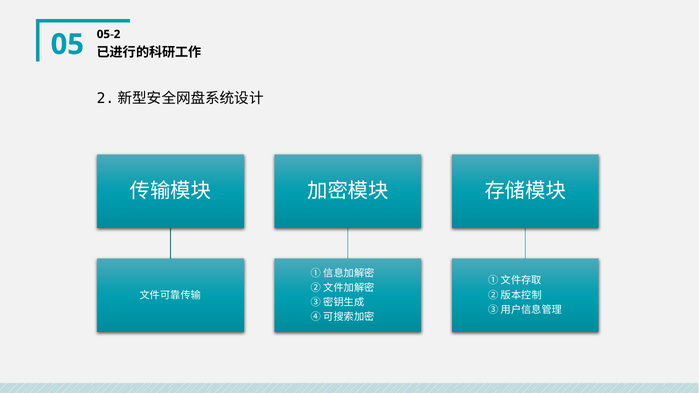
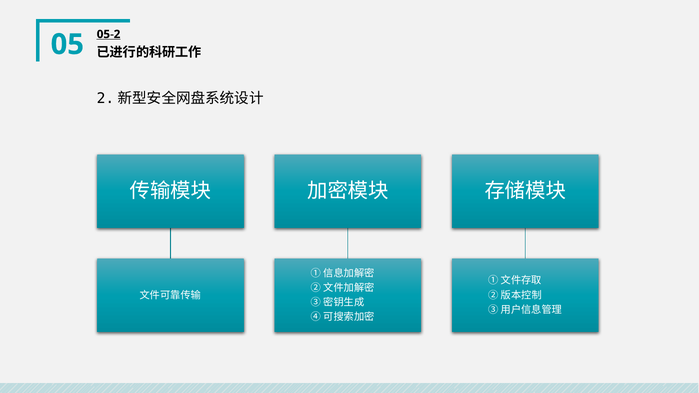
05-2 underline: none -> present
